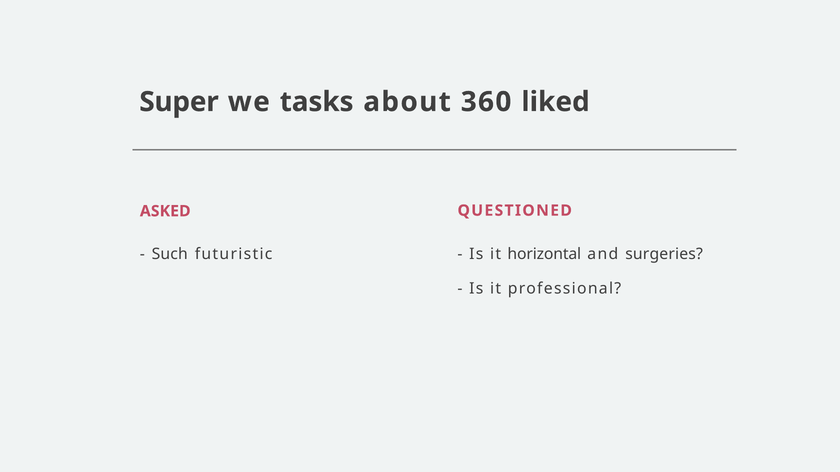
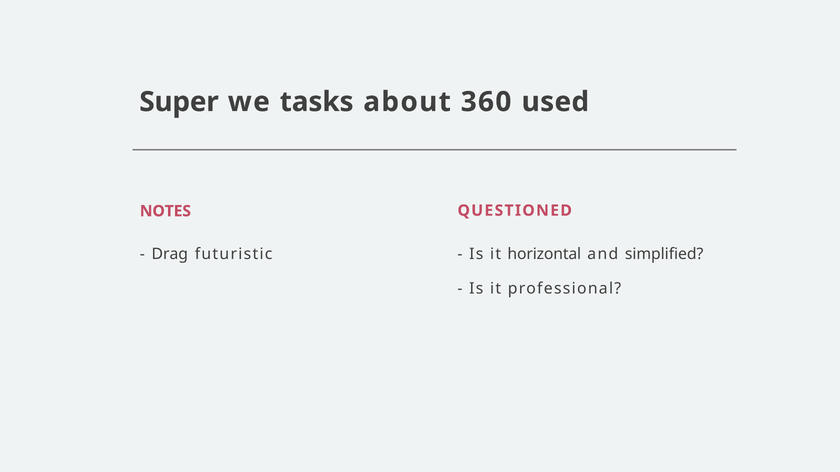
liked: liked -> used
ASKED: ASKED -> NOTES
Such: Such -> Drag
surgeries: surgeries -> simplified
